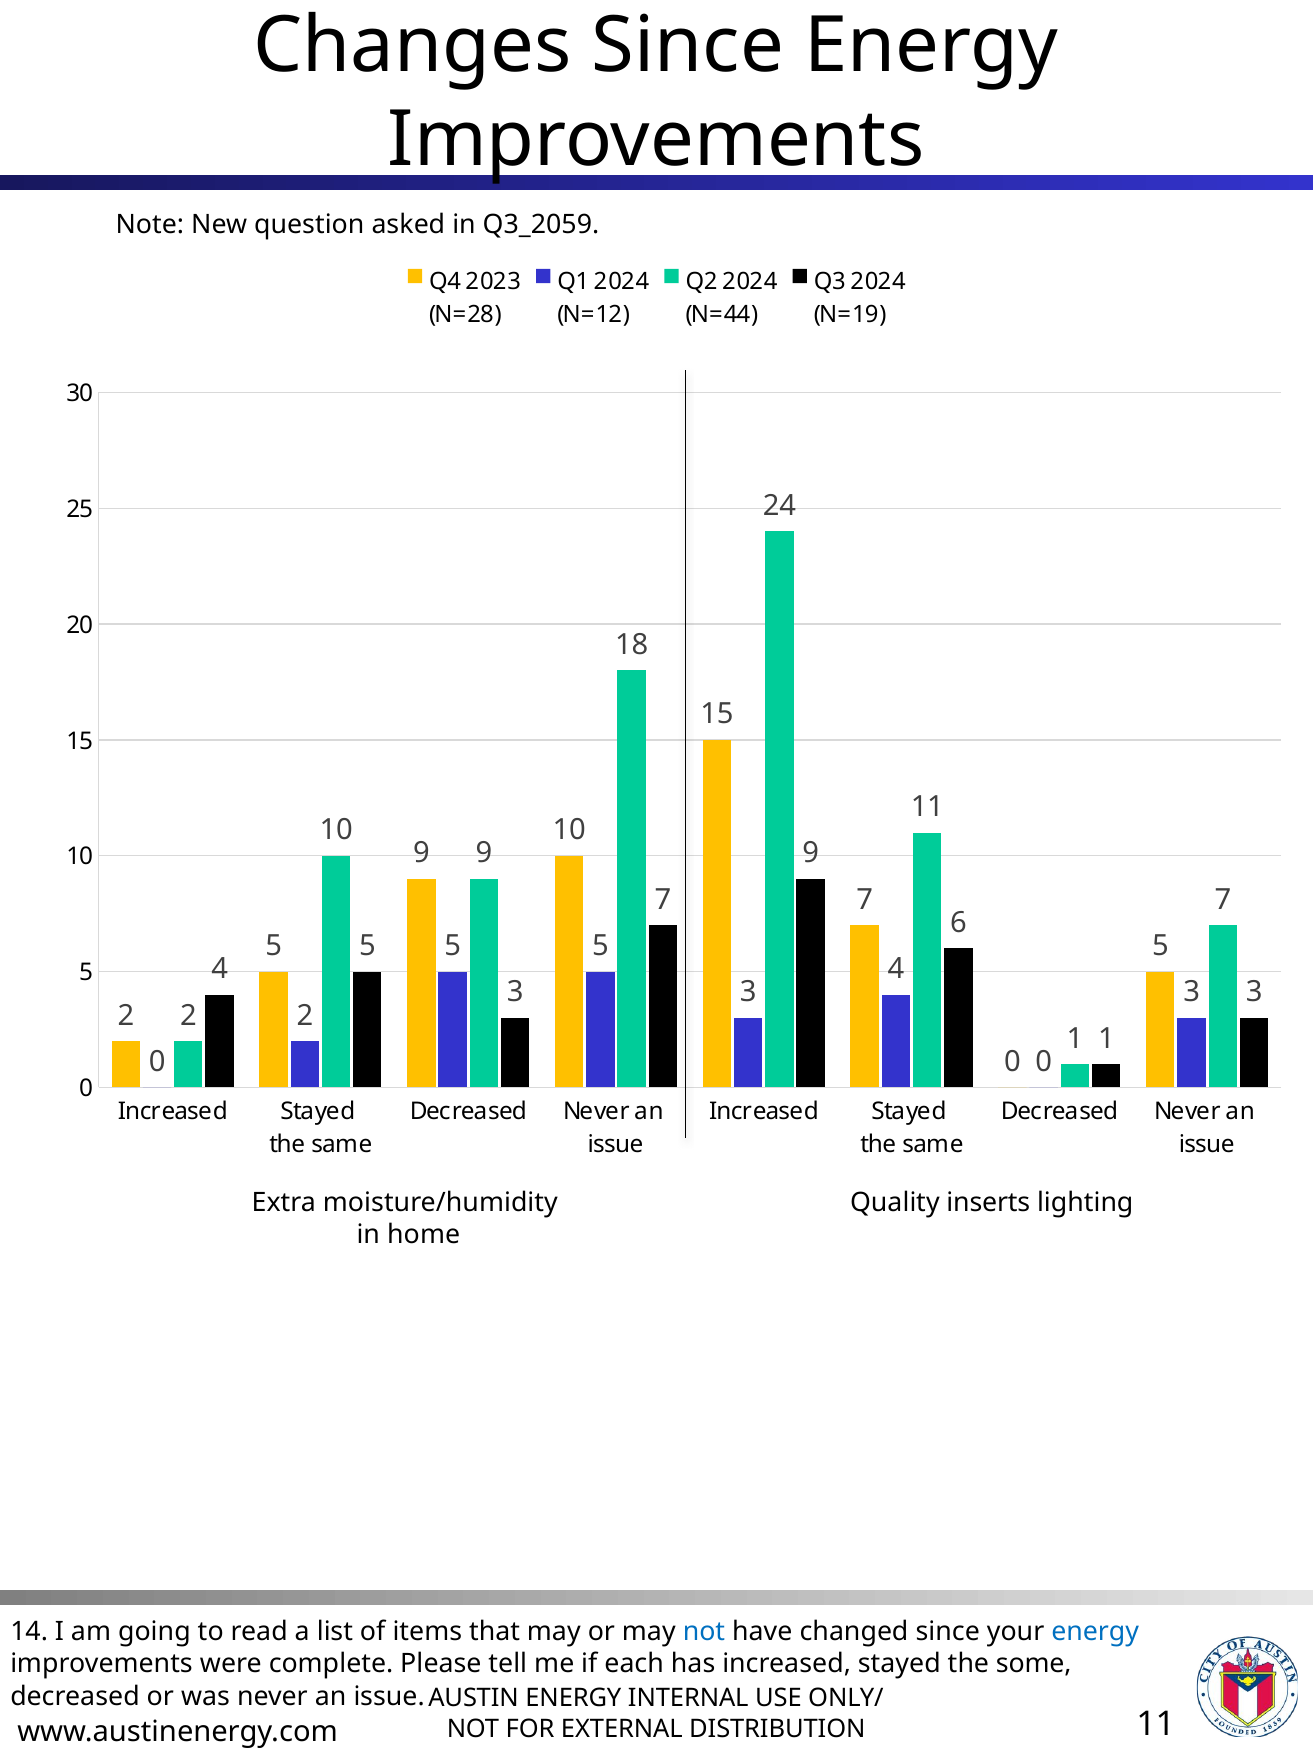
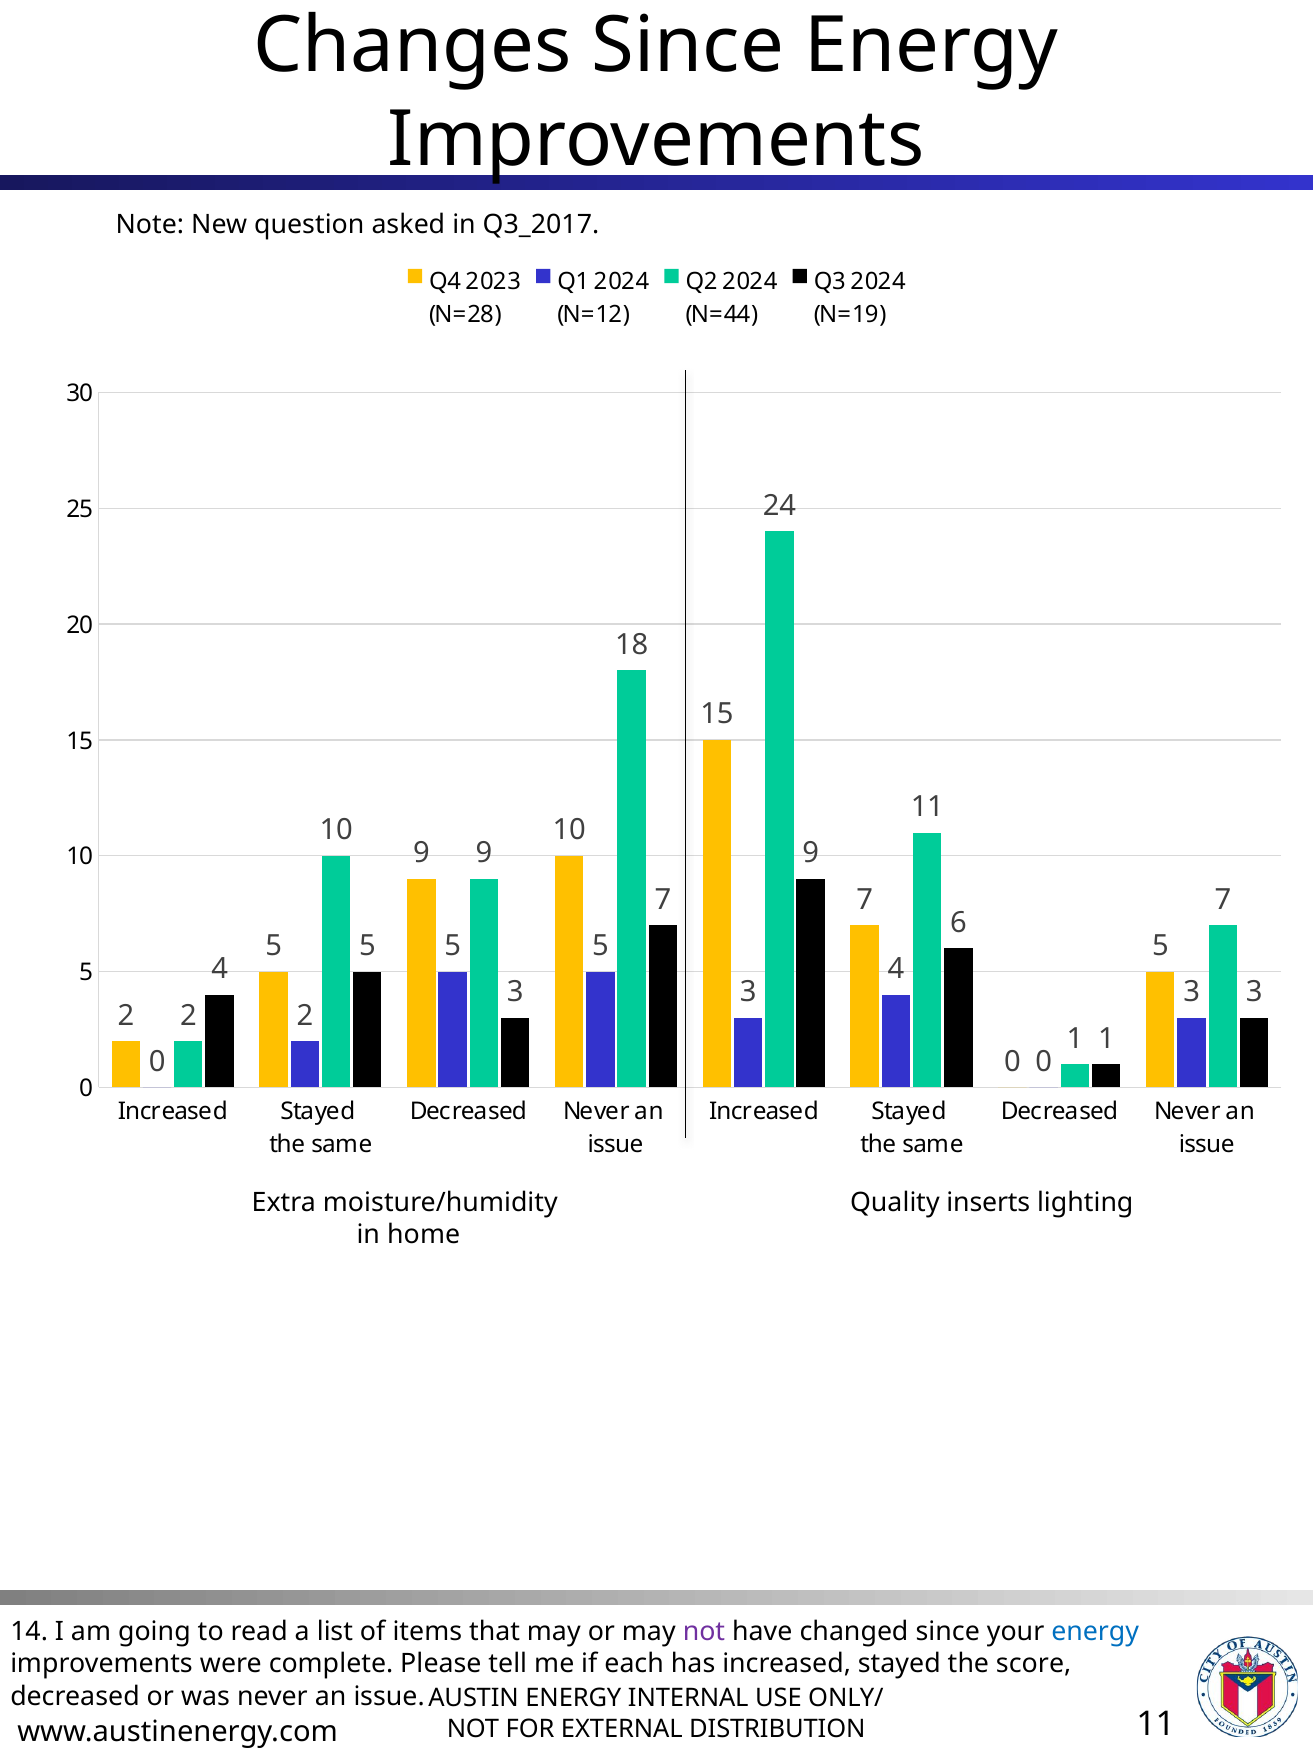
Q3_2059: Q3_2059 -> Q3_2017
not at (704, 1632) colour: blue -> purple
some: some -> score
